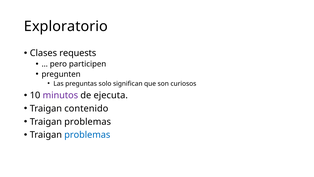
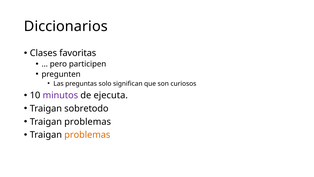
Exploratorio: Exploratorio -> Diccionarios
requests: requests -> favoritas
contenido: contenido -> sobretodo
problemas at (87, 135) colour: blue -> orange
